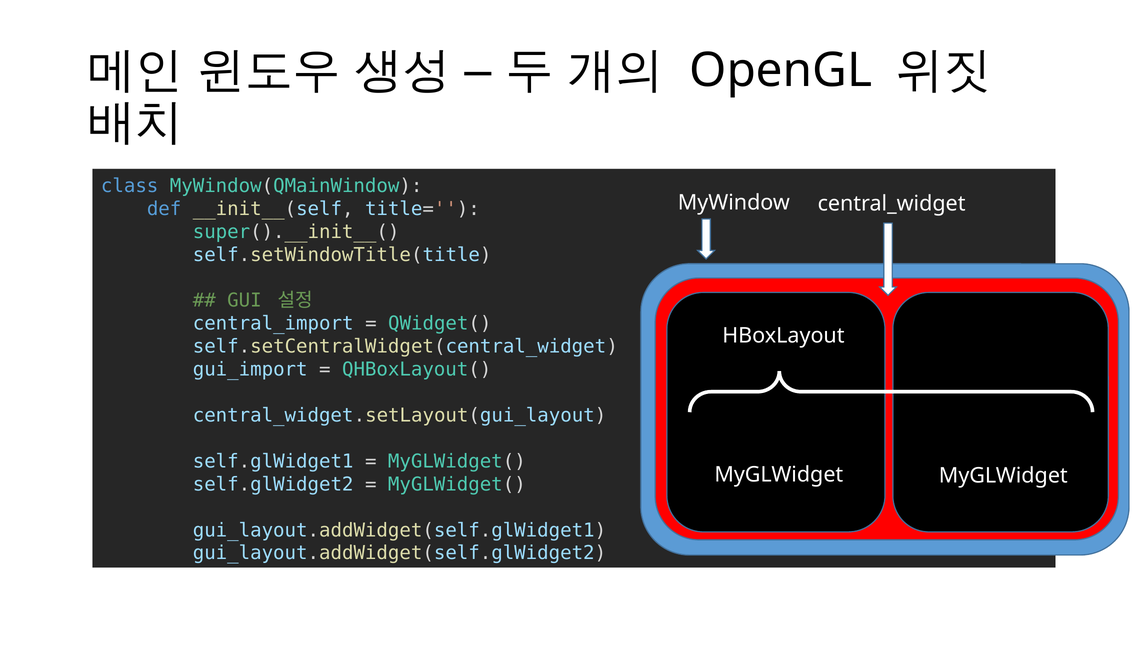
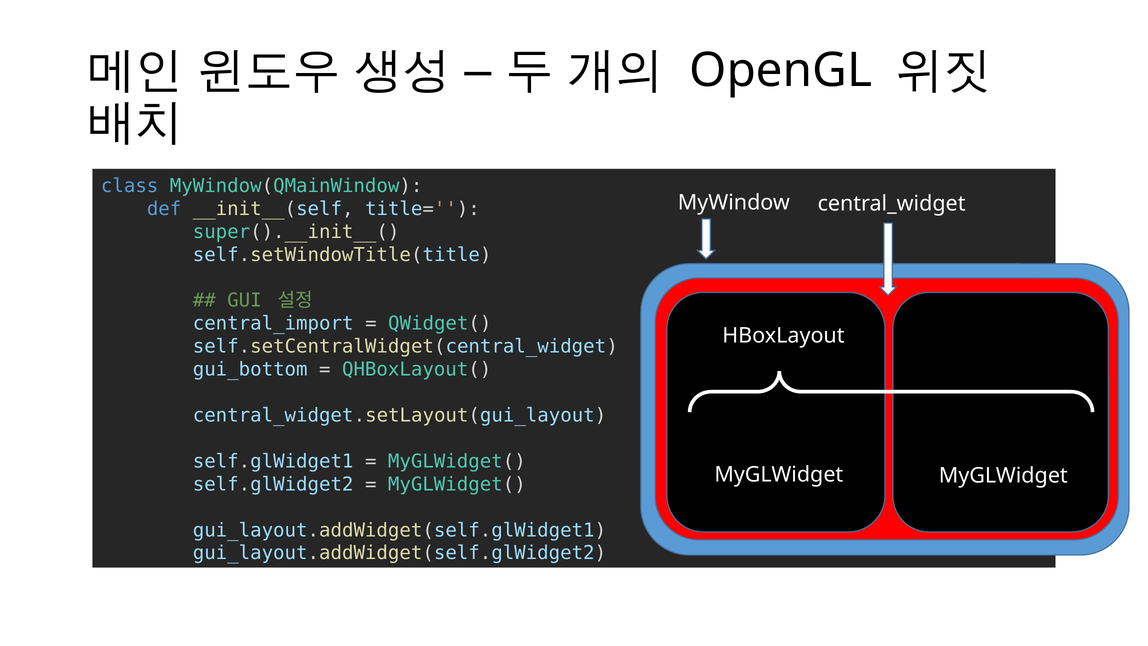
gui_import: gui_import -> gui_bottom
